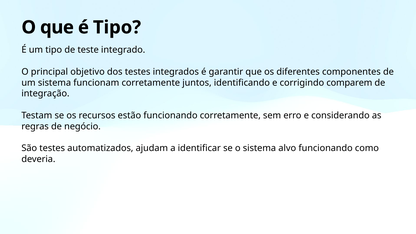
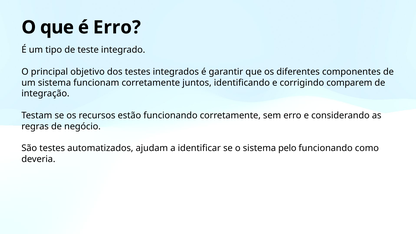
é Tipo: Tipo -> Erro
alvo: alvo -> pelo
